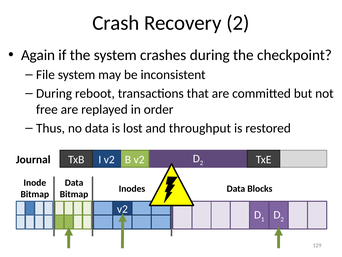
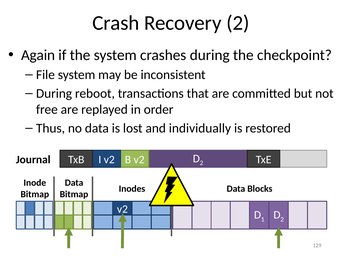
throughput: throughput -> individually
